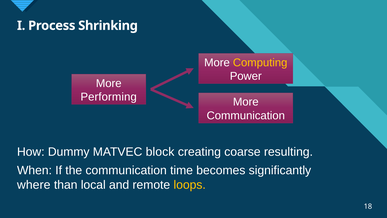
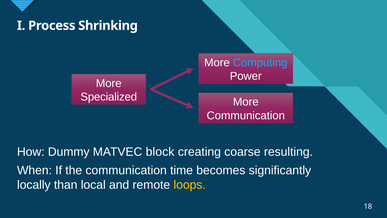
Computing colour: yellow -> light blue
Performing: Performing -> Specialized
where: where -> locally
